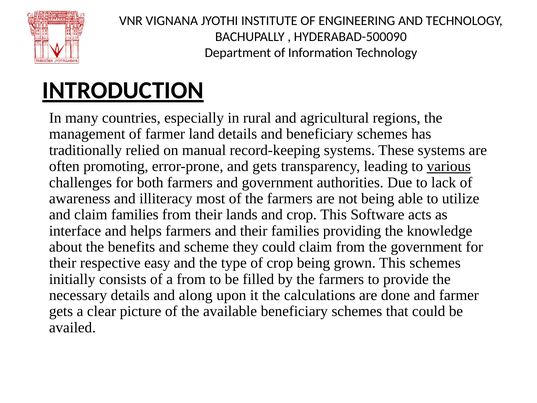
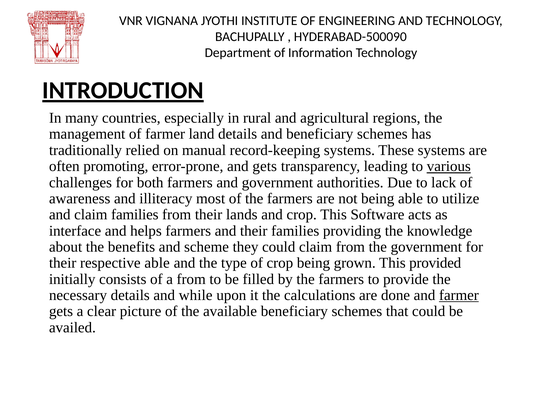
respective easy: easy -> able
This schemes: schemes -> provided
along: along -> while
farmer at (459, 295) underline: none -> present
